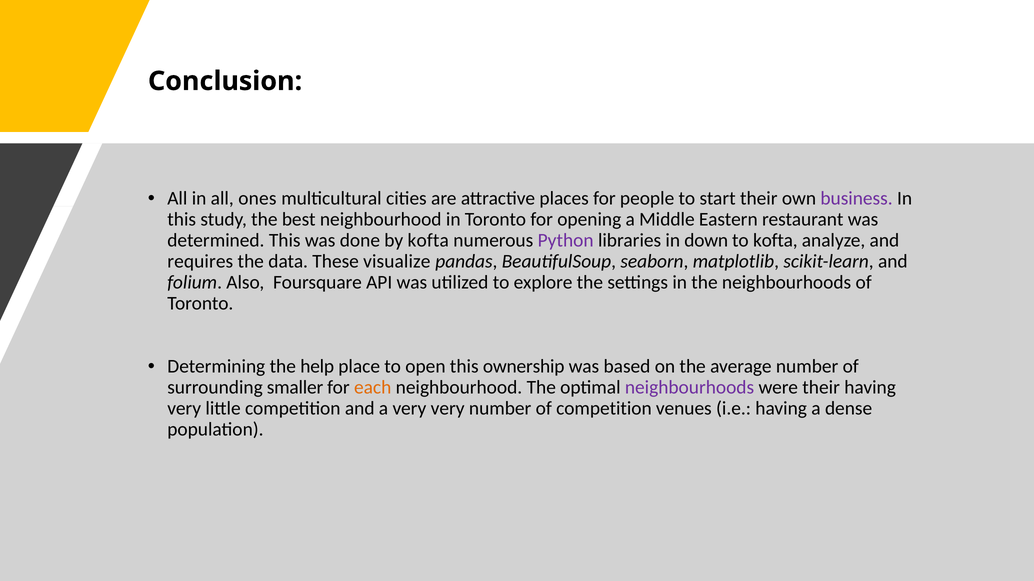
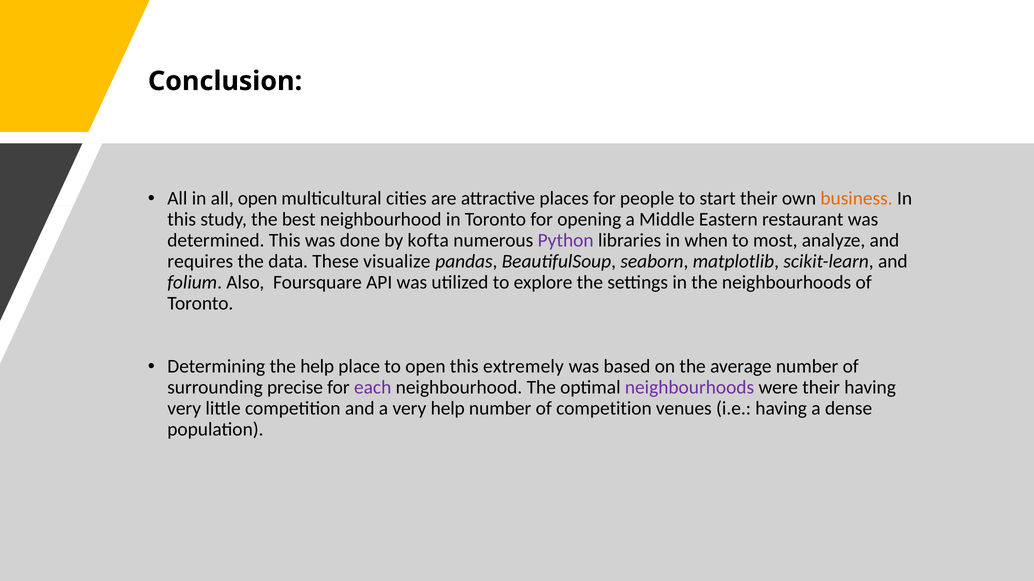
all ones: ones -> open
business colour: purple -> orange
down: down -> when
to kofta: kofta -> most
ownership: ownership -> extremely
smaller: smaller -> precise
each colour: orange -> purple
very very: very -> help
